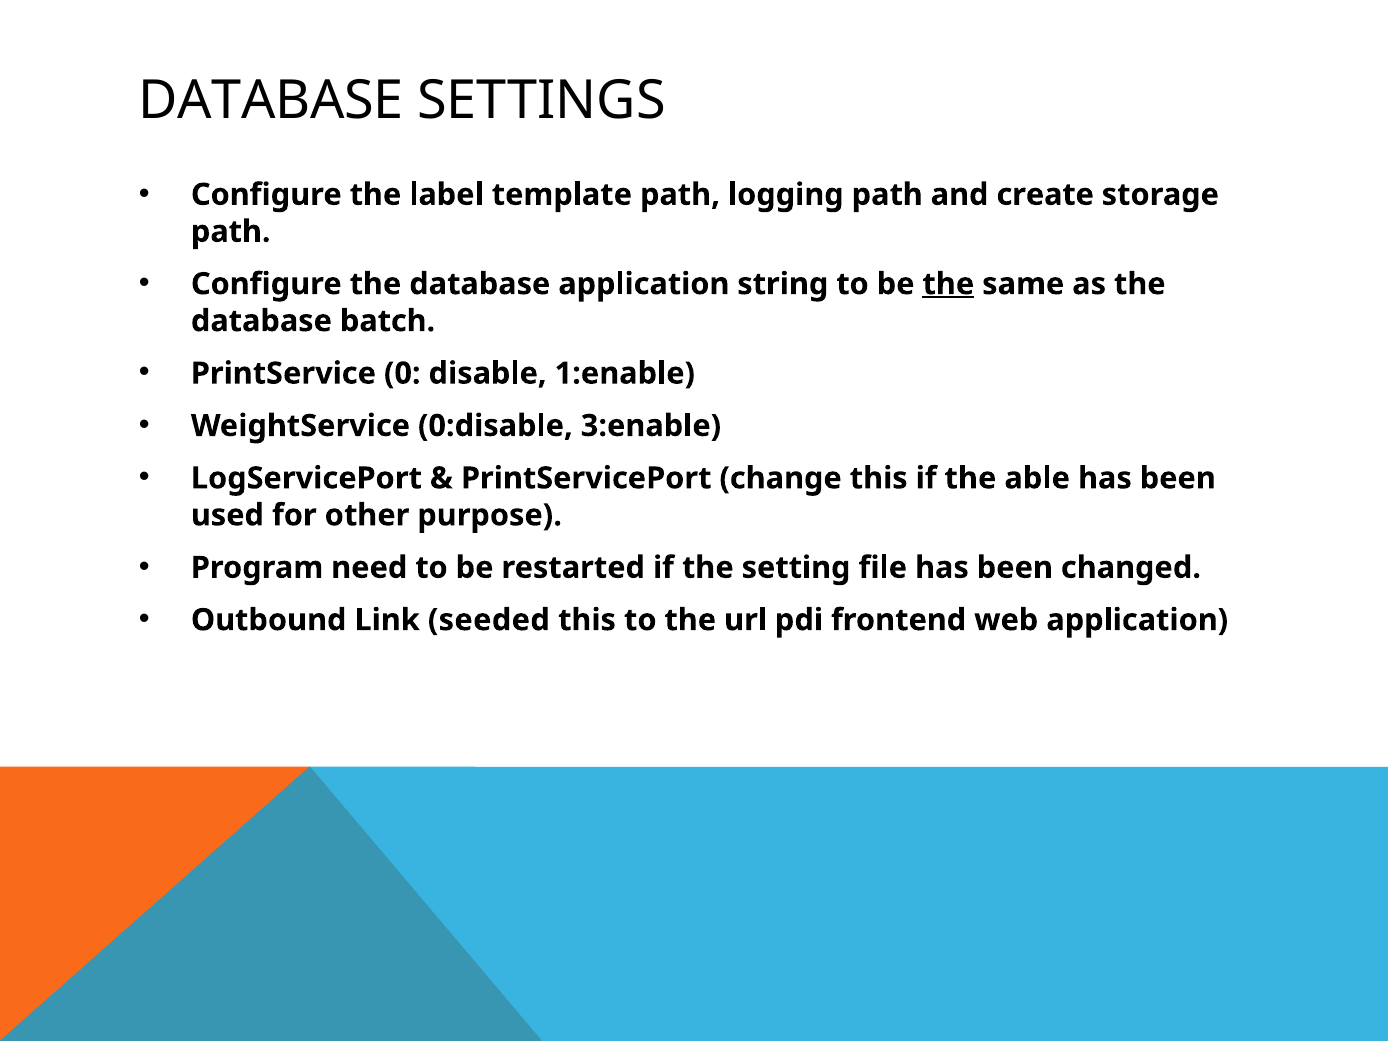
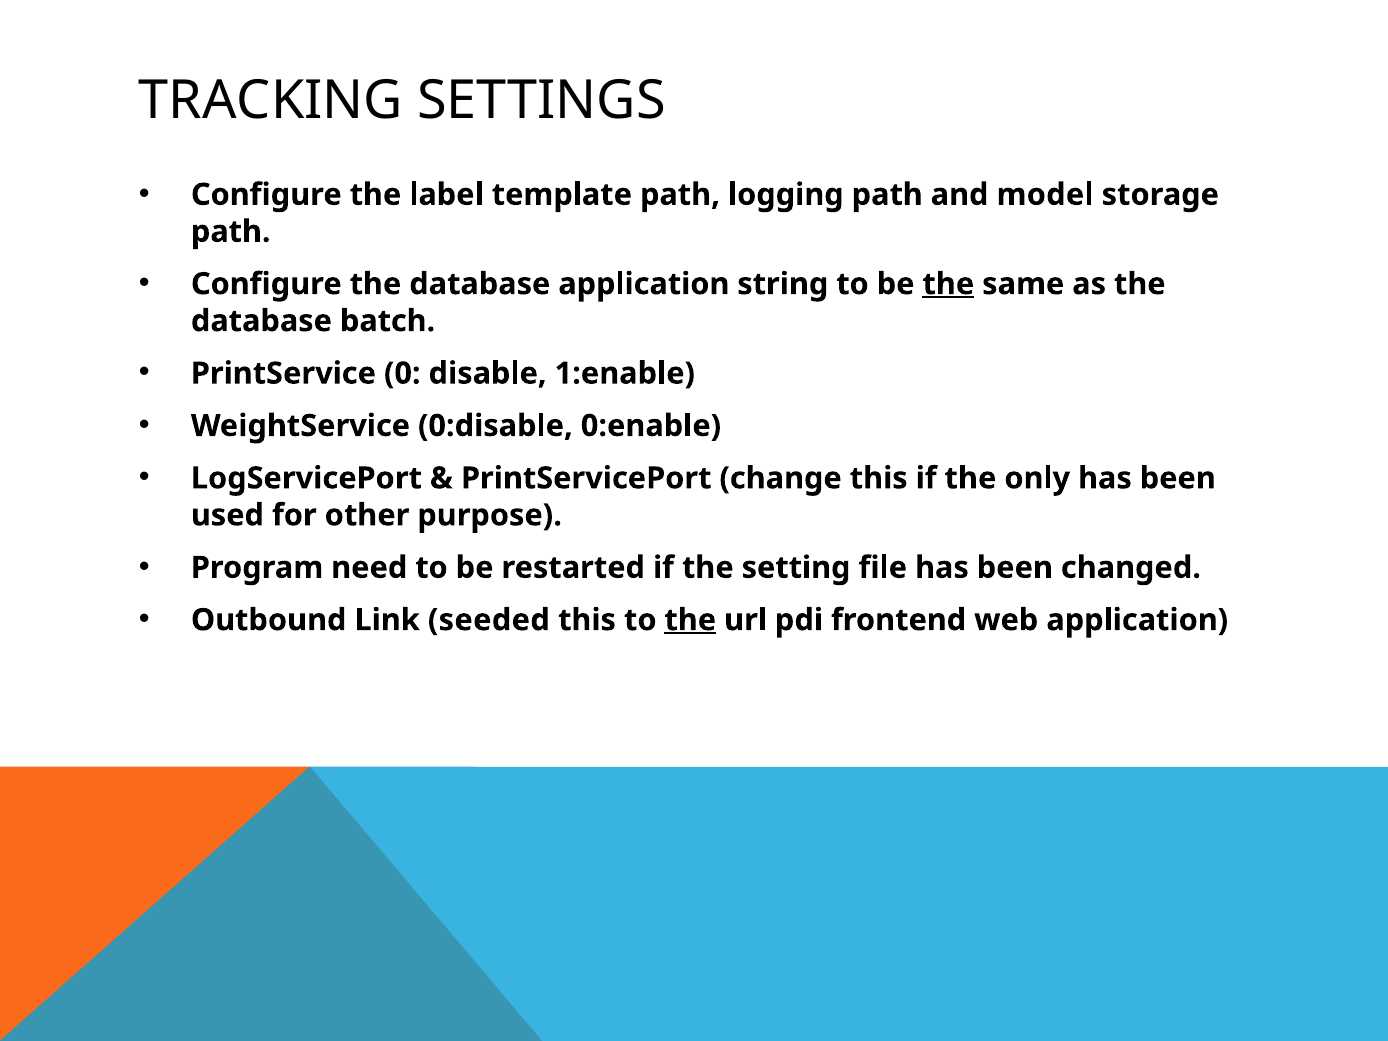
DATABASE at (271, 101): DATABASE -> TRACKING
create: create -> model
3:enable: 3:enable -> 0:enable
able: able -> only
the at (690, 620) underline: none -> present
